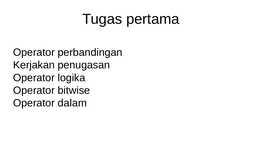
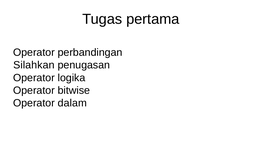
Kerjakan: Kerjakan -> Silahkan
